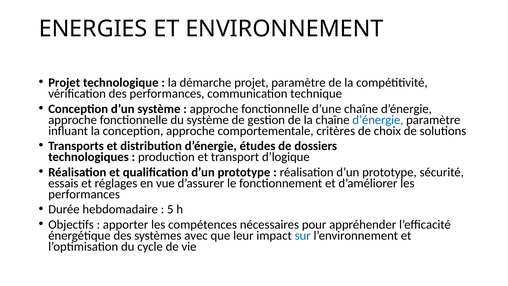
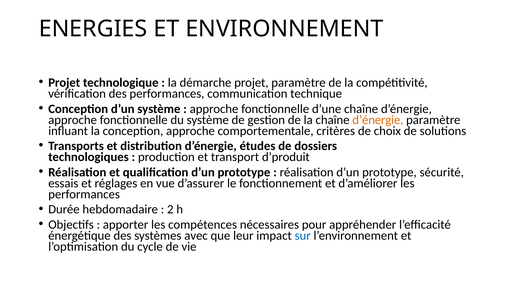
d’énergie at (378, 120) colour: blue -> orange
d’logique: d’logique -> d’produit
5: 5 -> 2
